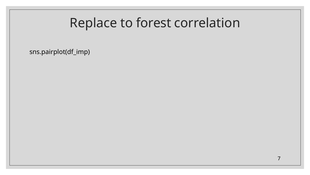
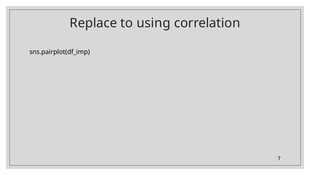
forest: forest -> using
